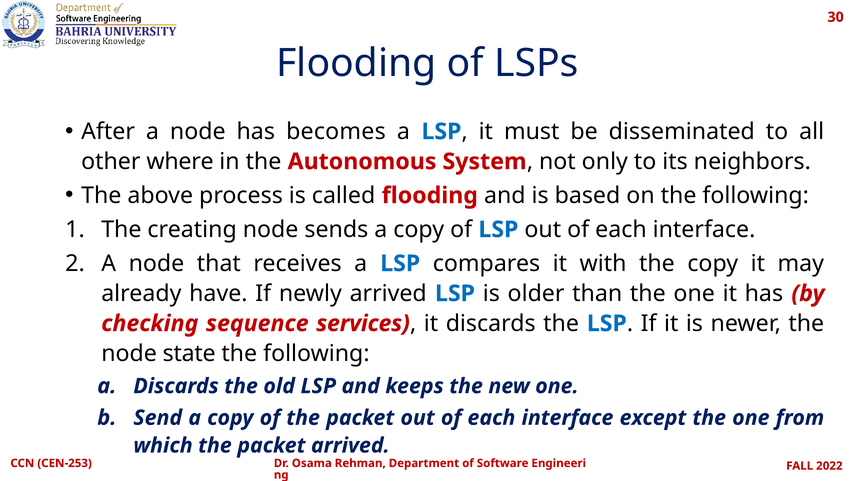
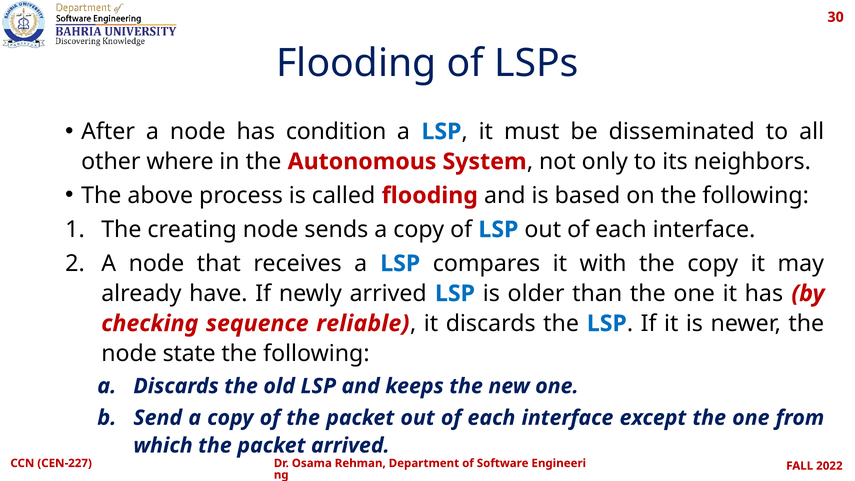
becomes: becomes -> condition
services: services -> reliable
CEN-253: CEN-253 -> CEN-227
